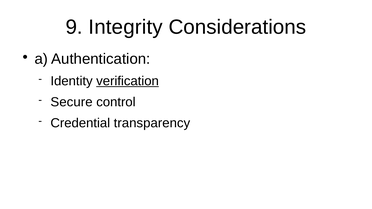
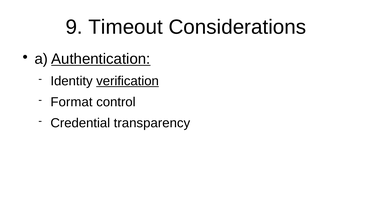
Integrity: Integrity -> Timeout
Authentication underline: none -> present
Secure: Secure -> Format
